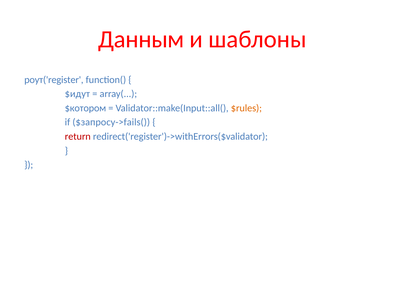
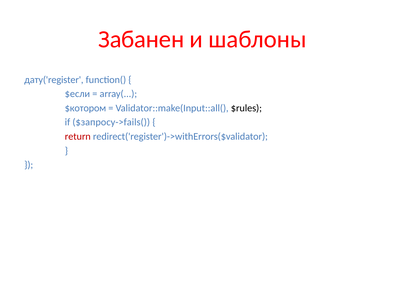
Данным: Данным -> Забанен
роут('register: роут('register -> дату('register
$идут: $идут -> $если
$rules colour: orange -> black
